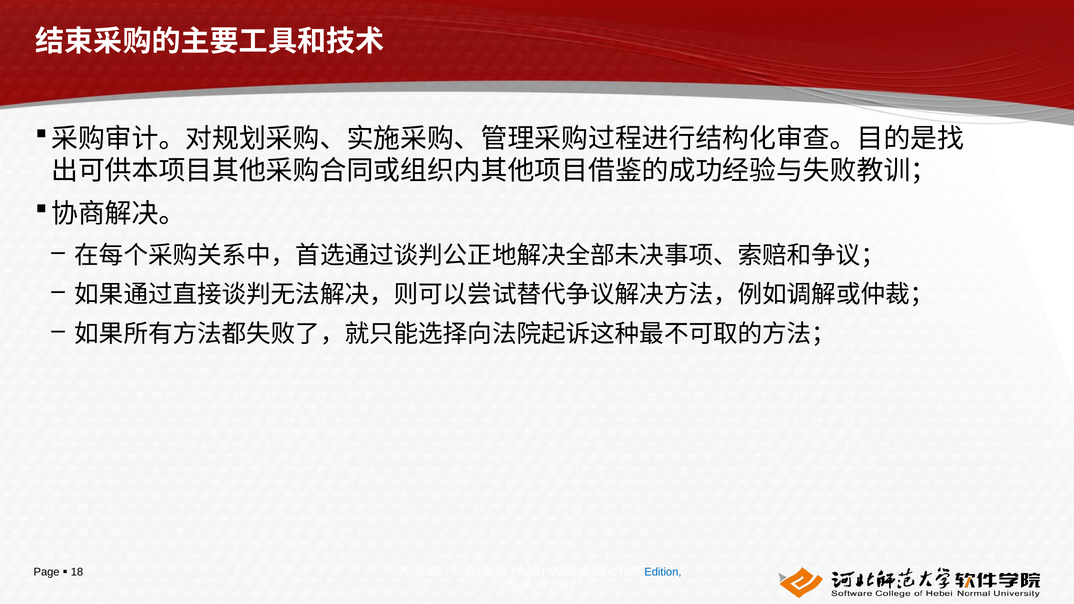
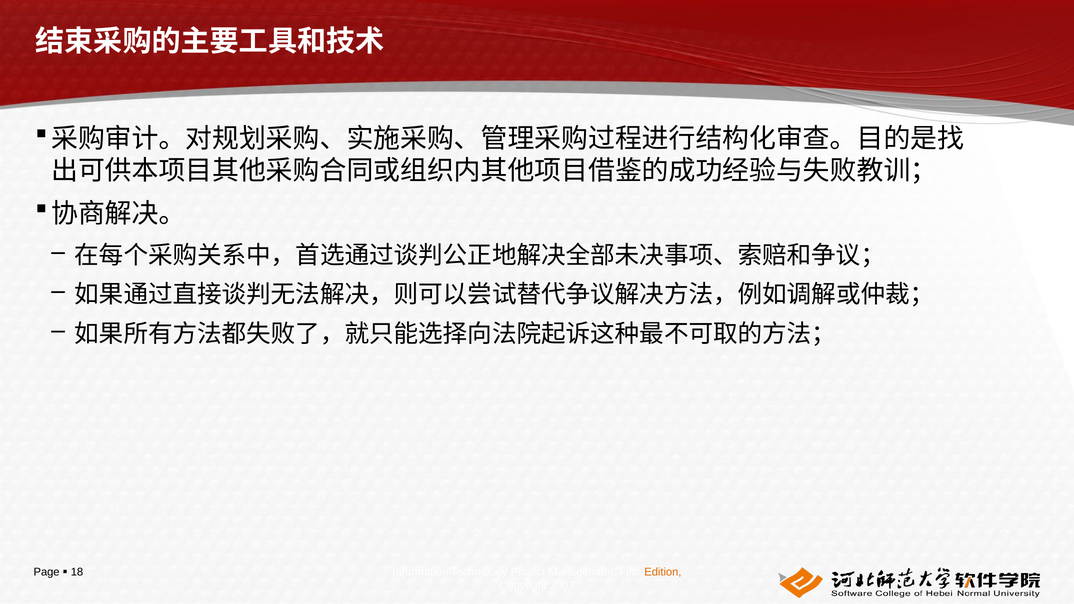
Edition colour: blue -> orange
